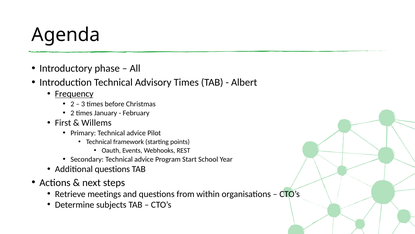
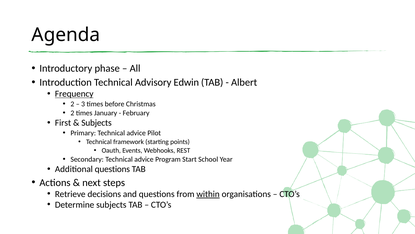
Advisory Times: Times -> Edwin
Willems at (96, 123): Willems -> Subjects
meetings: meetings -> decisions
within underline: none -> present
